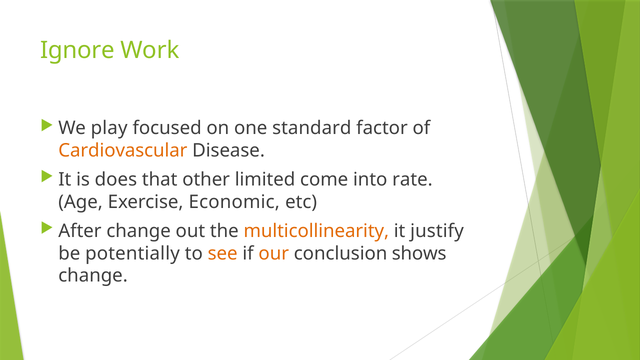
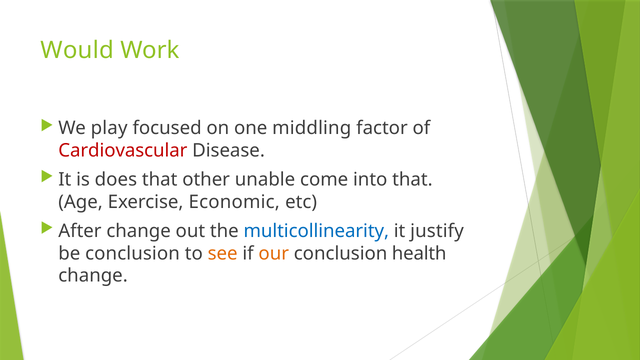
Ignore: Ignore -> Would
standard: standard -> middling
Cardiovascular colour: orange -> red
limited: limited -> unable
into rate: rate -> that
multicollinearity colour: orange -> blue
be potentially: potentially -> conclusion
shows: shows -> health
